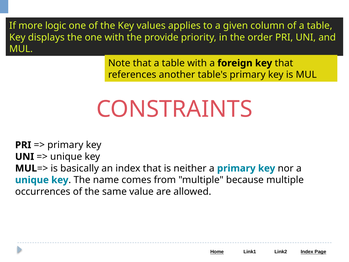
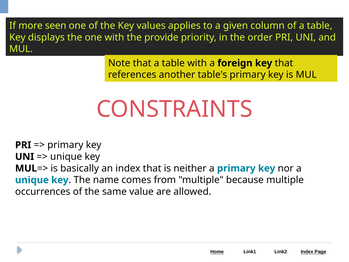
logic: logic -> seen
